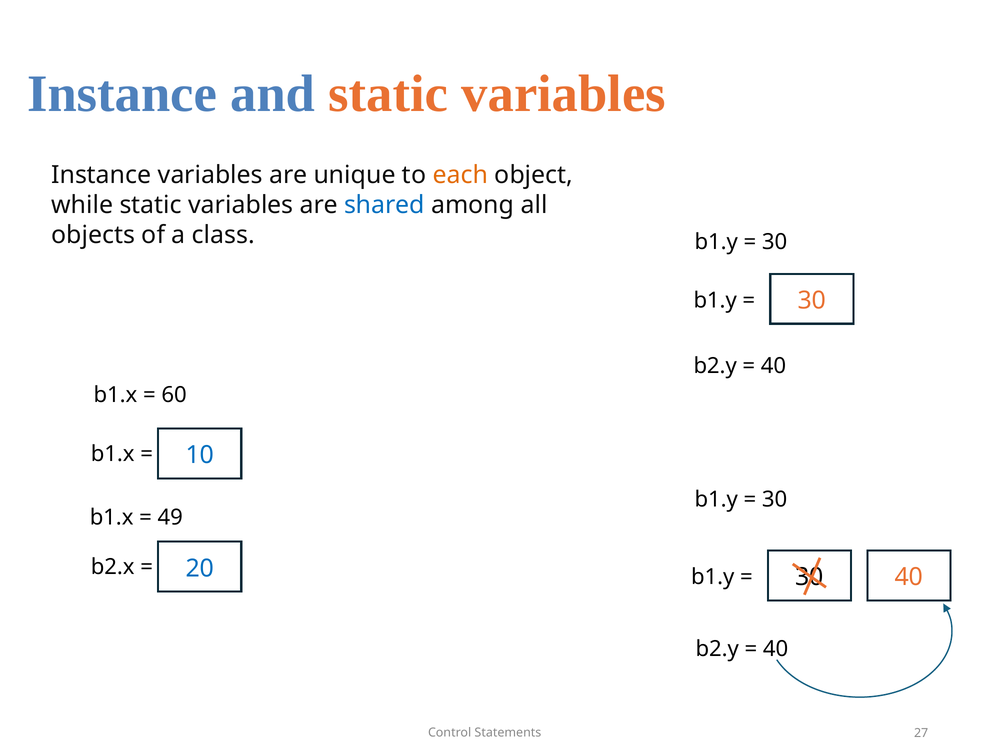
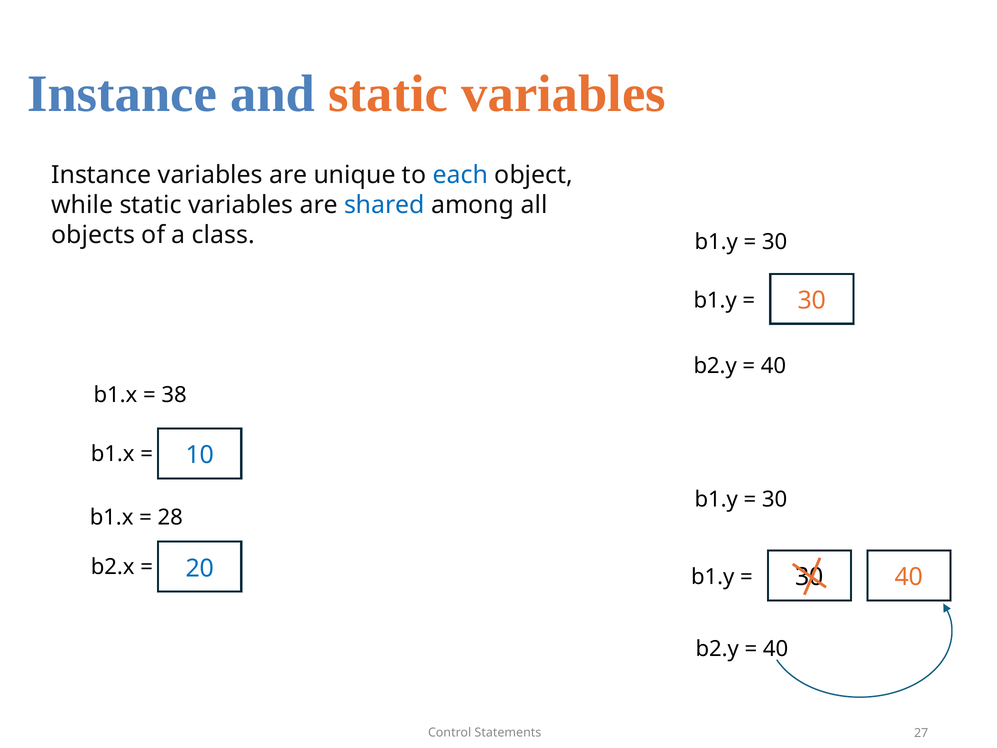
each colour: orange -> blue
60: 60 -> 38
49: 49 -> 28
